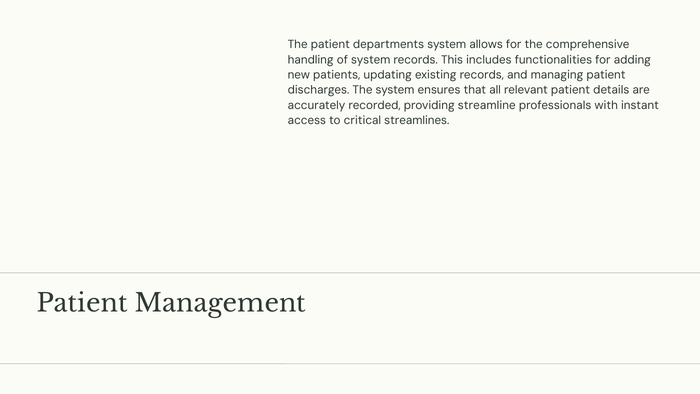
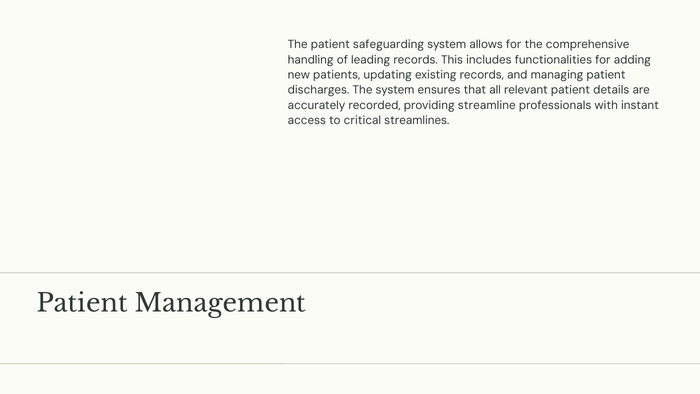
departments: departments -> safeguarding
of system: system -> leading
